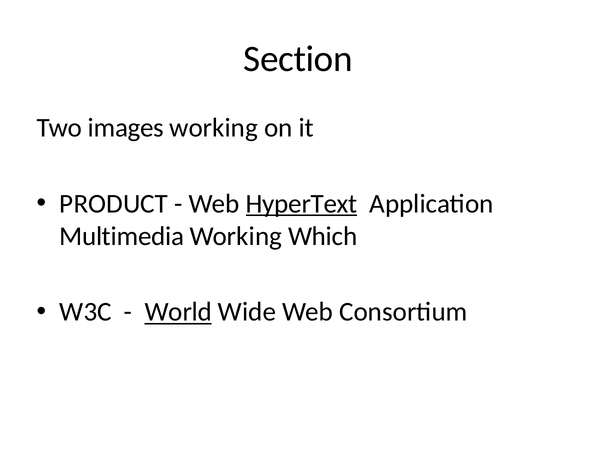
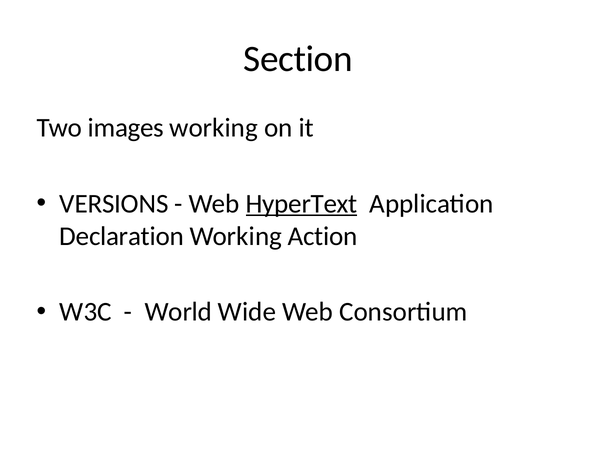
PRODUCT: PRODUCT -> VERSIONS
Multimedia: Multimedia -> Declaration
Which: Which -> Action
World underline: present -> none
